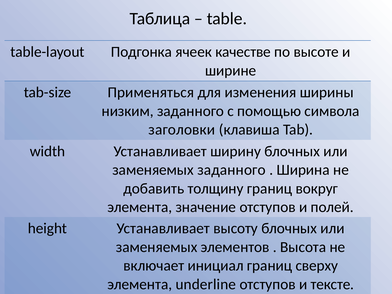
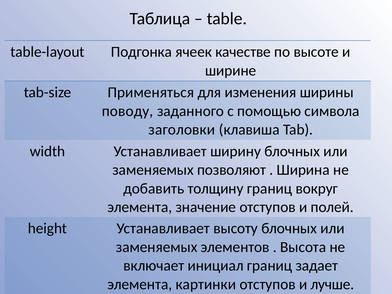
низким: низким -> поводу
заменяемых заданного: заданного -> позволяют
сверху: сверху -> задает
underline: underline -> картинки
тексте: тексте -> лучше
